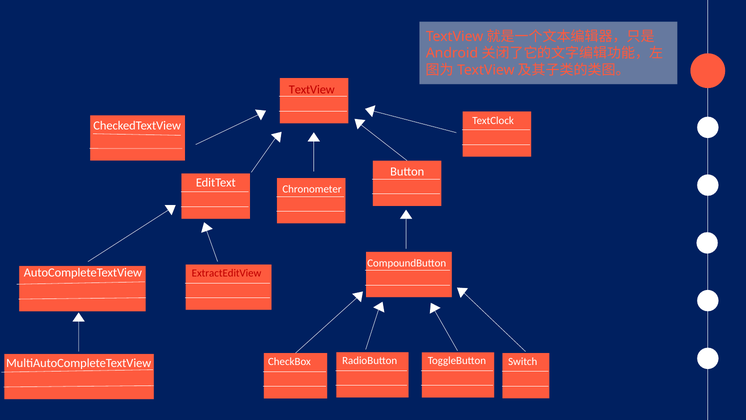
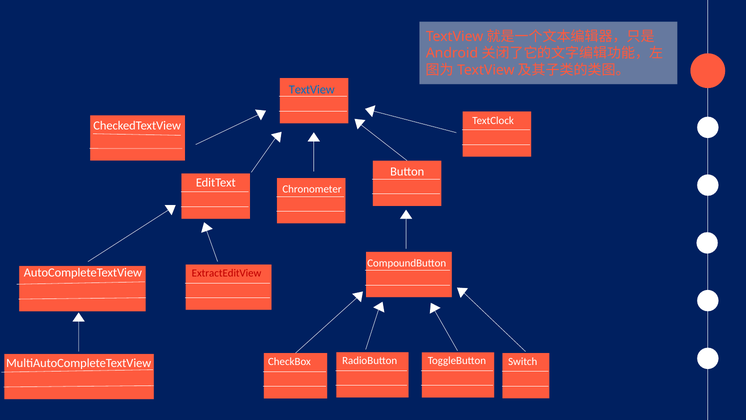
TextView colour: red -> blue
